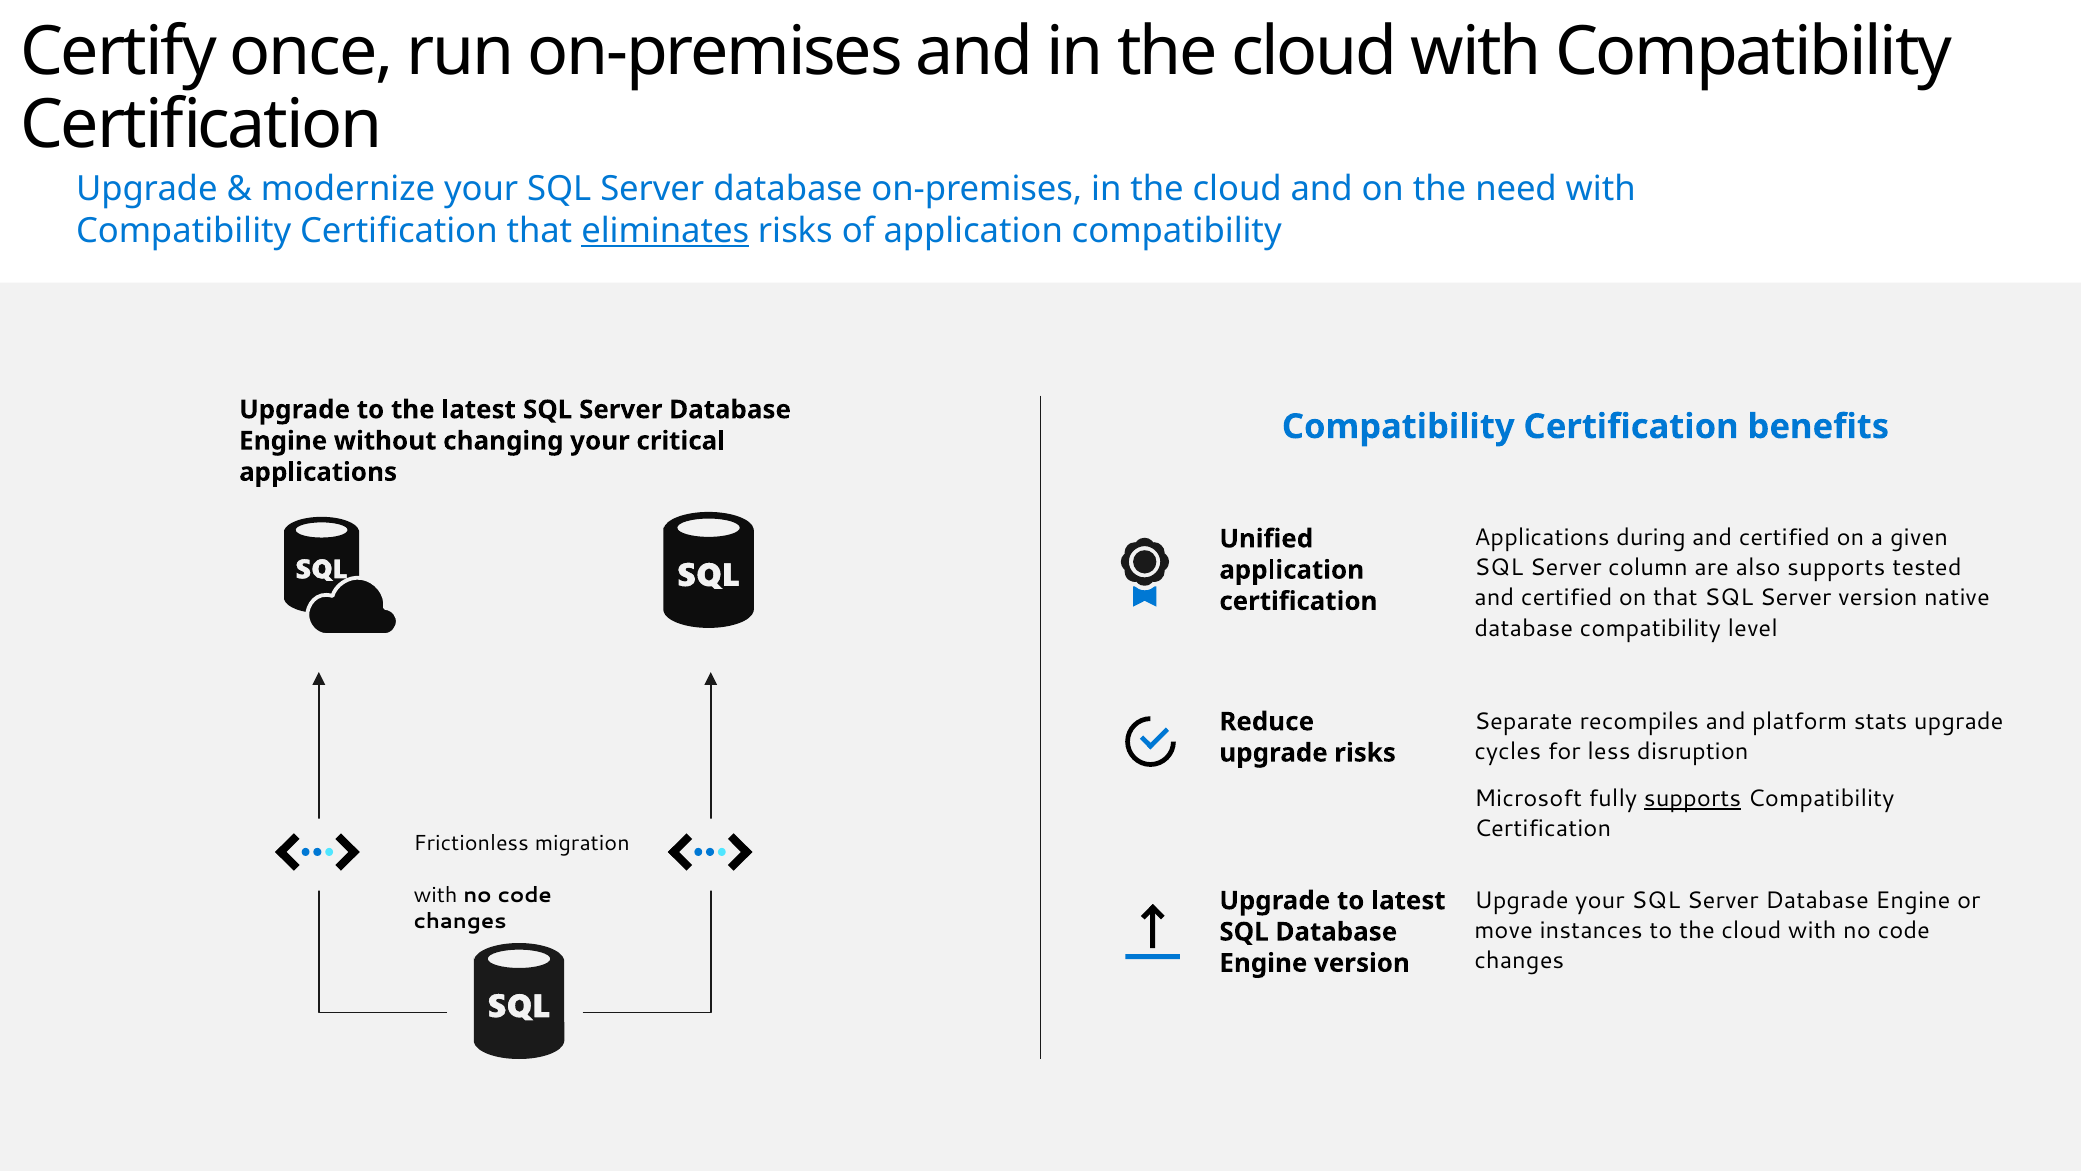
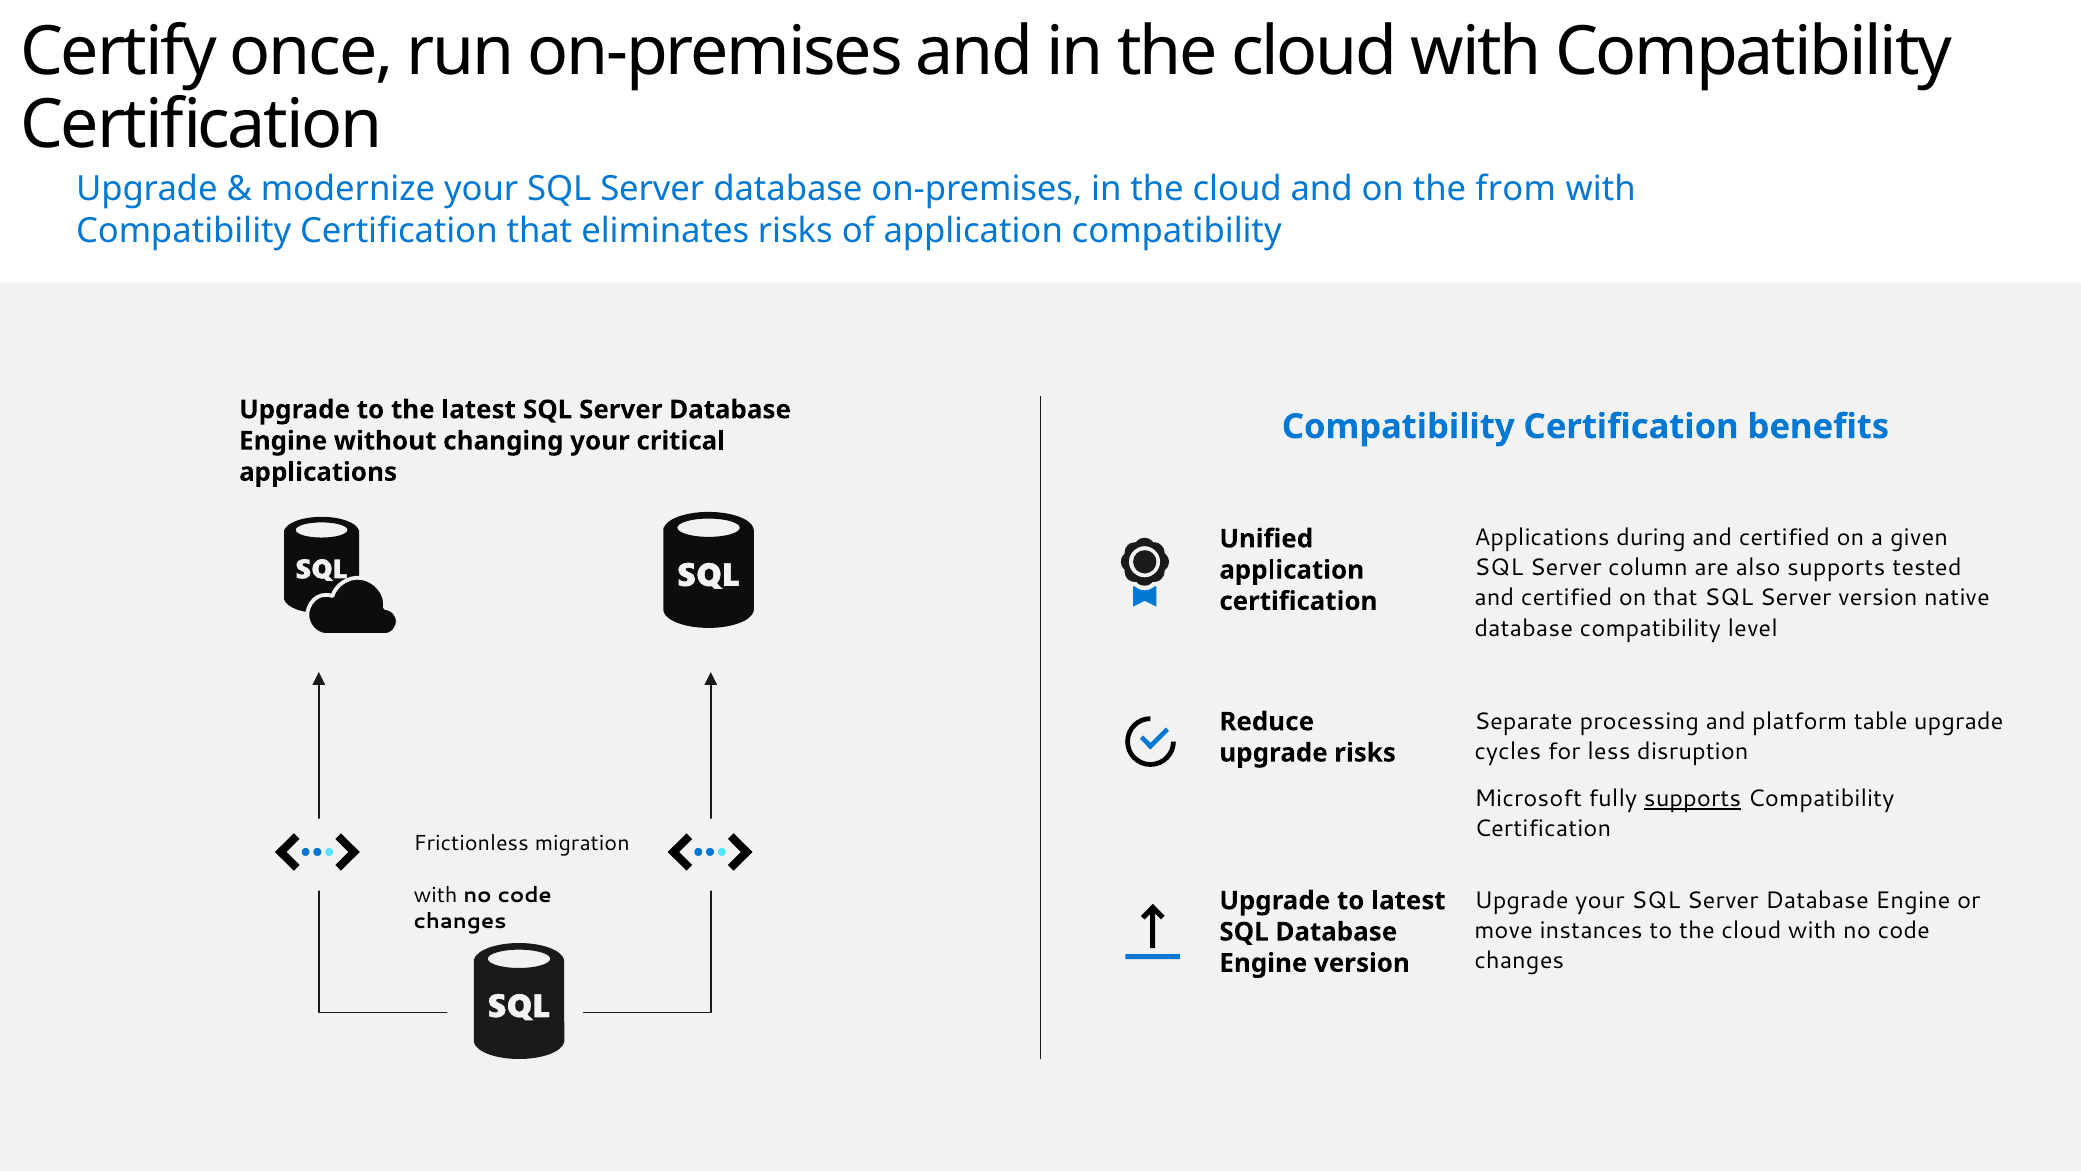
need: need -> from
eliminates underline: present -> none
recompiles: recompiles -> processing
stats: stats -> table
